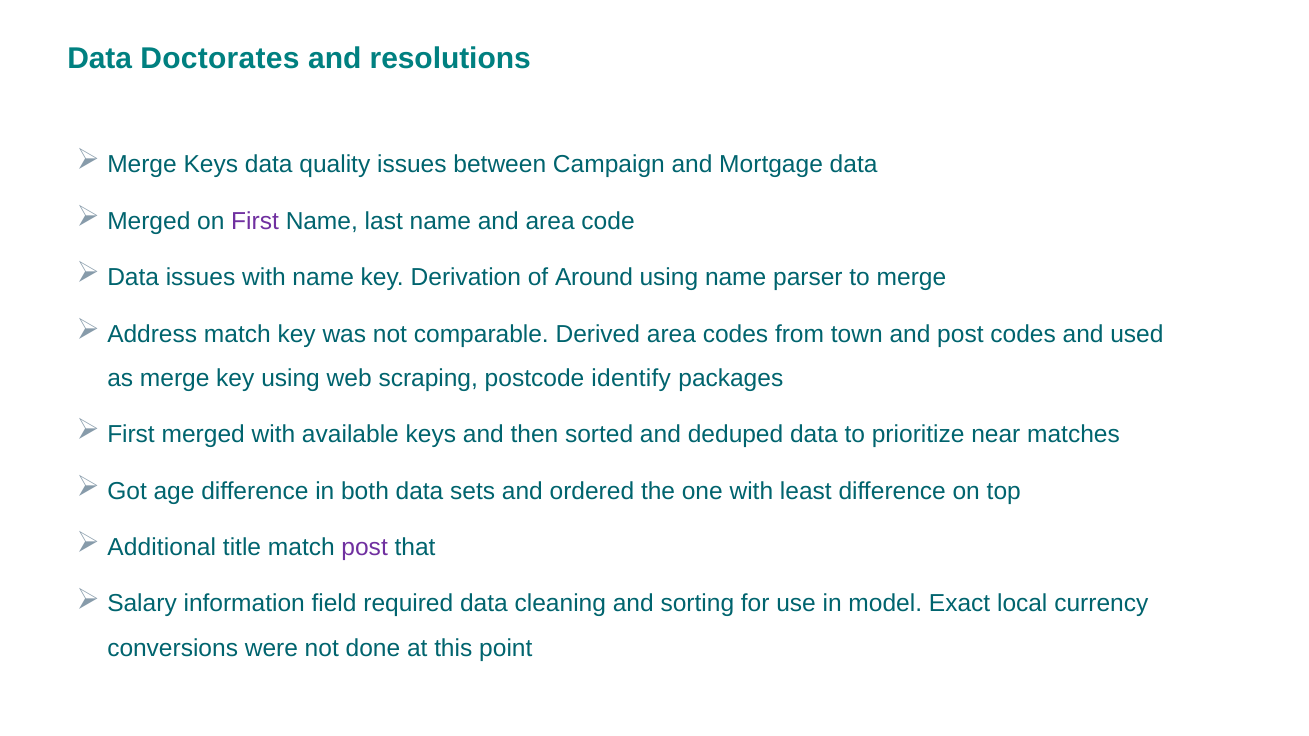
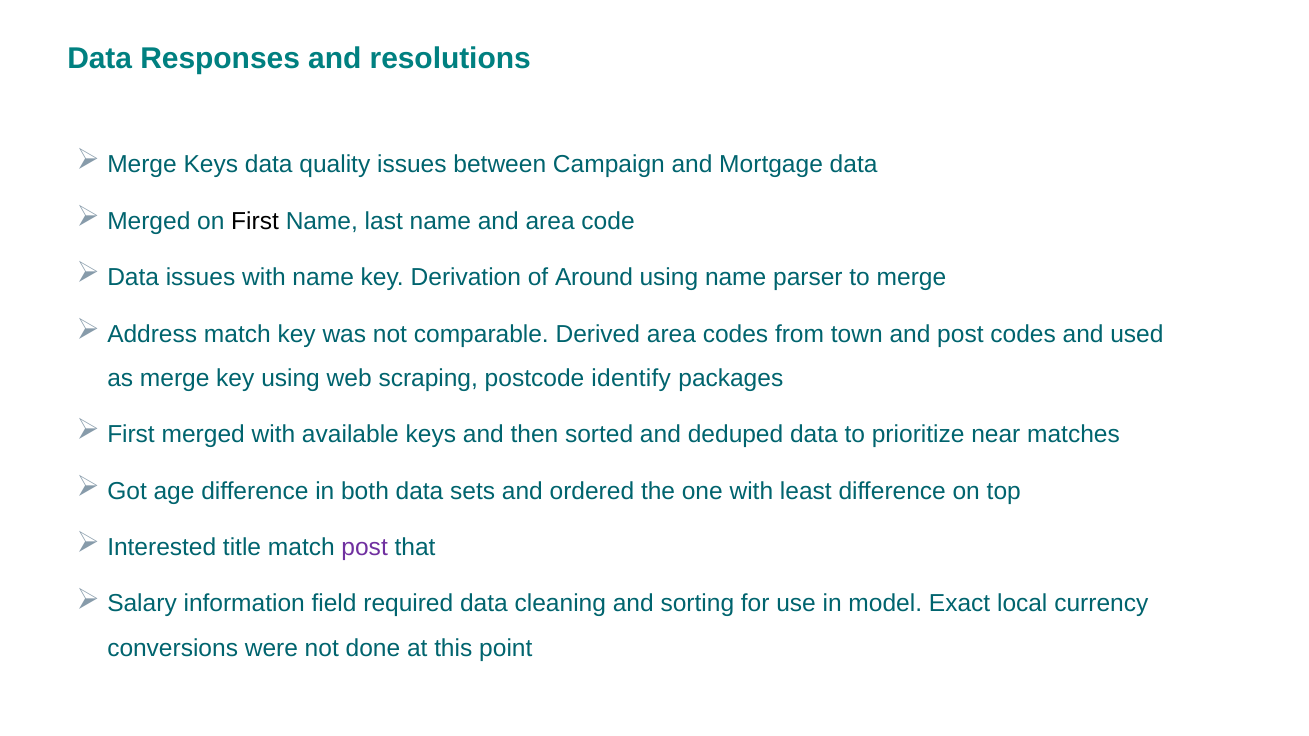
Doctorates: Doctorates -> Responses
First at (255, 221) colour: purple -> black
Additional: Additional -> Interested
